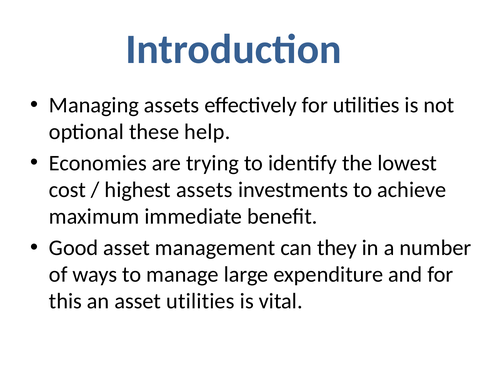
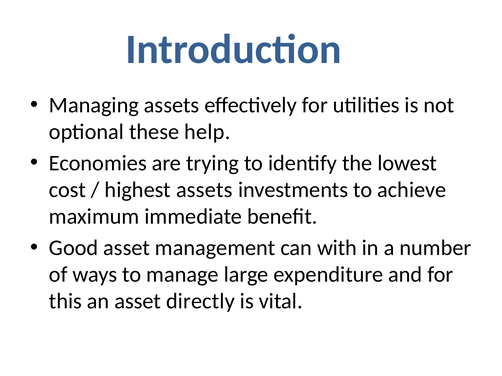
they: they -> with
asset utilities: utilities -> directly
